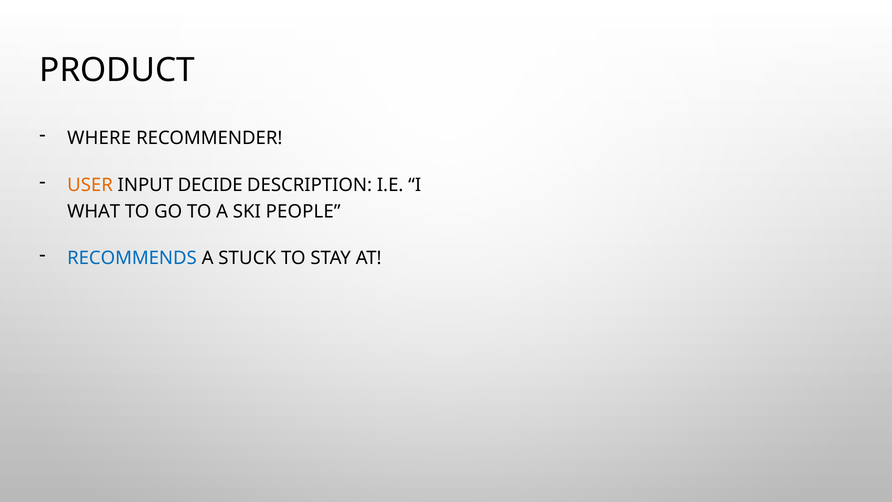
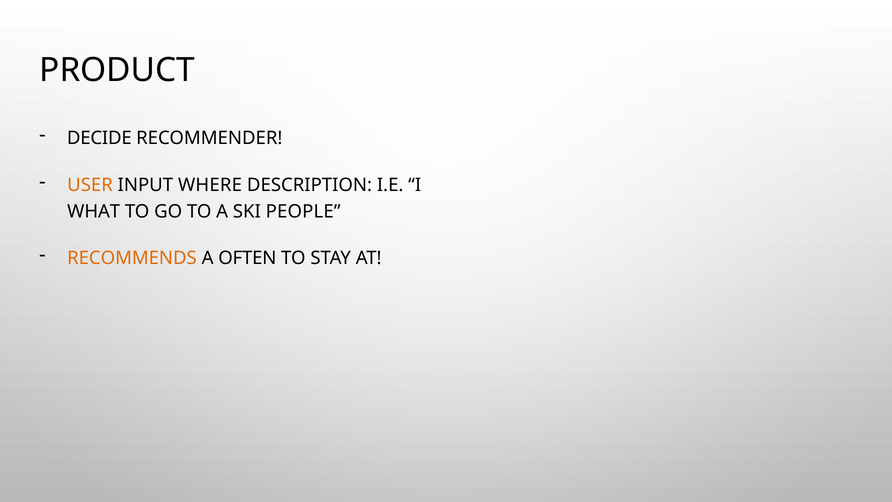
WHERE: WHERE -> DECIDE
DECIDE: DECIDE -> WHERE
RECOMMENDS colour: blue -> orange
STUCK: STUCK -> OFTEN
